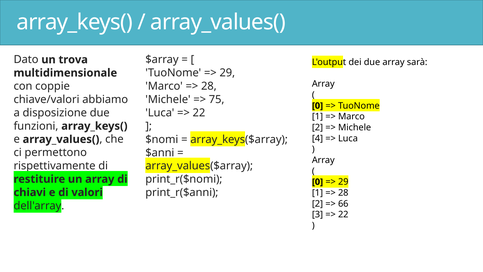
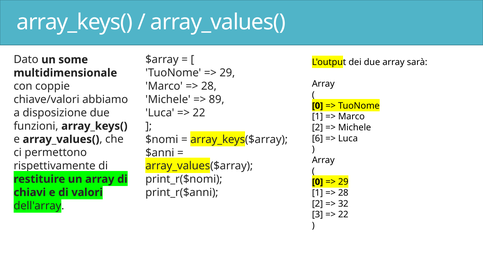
trova: trova -> some
75: 75 -> 89
4: 4 -> 6
66: 66 -> 32
